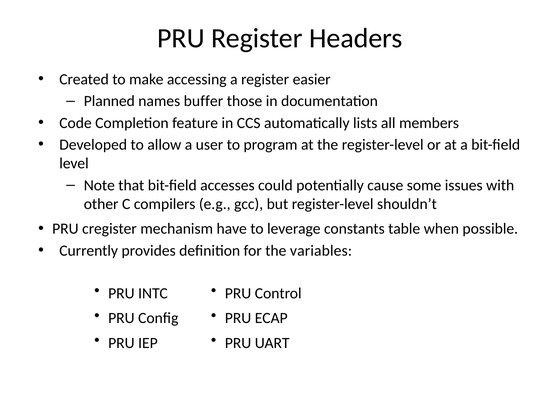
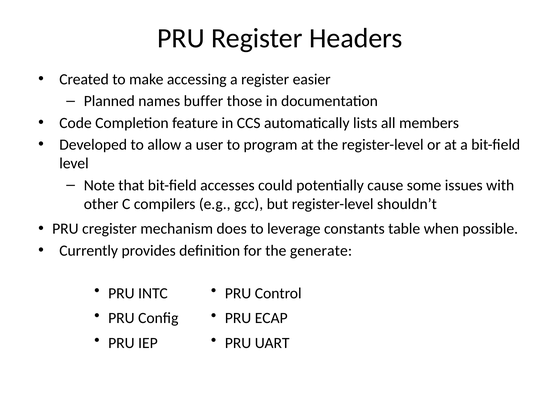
have: have -> does
variables: variables -> generate
